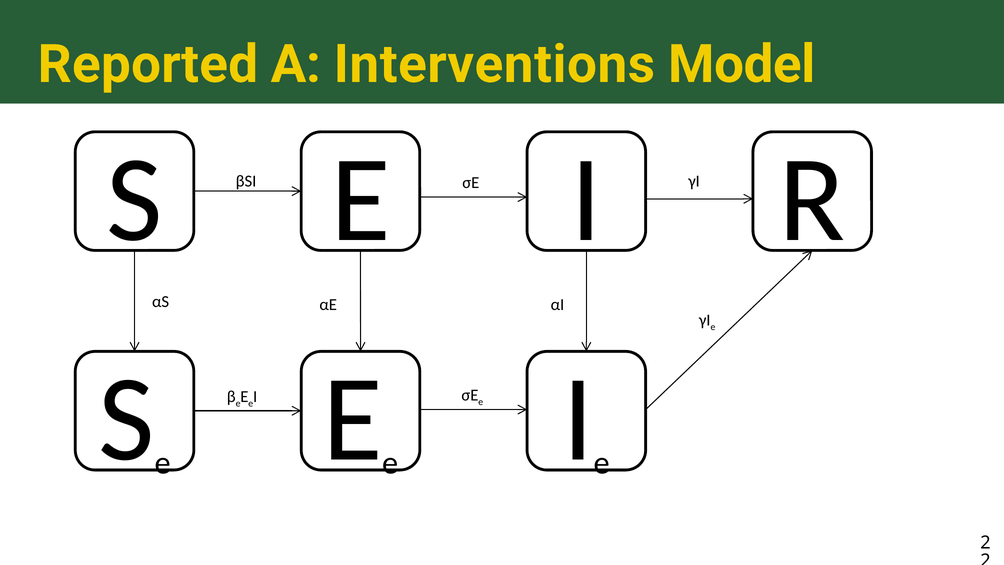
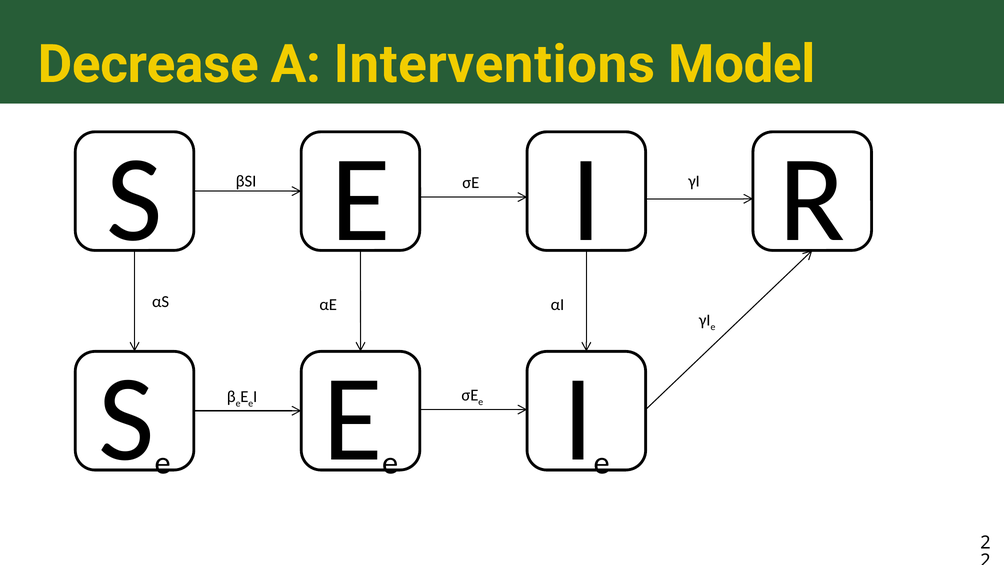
Reported: Reported -> Decrease
